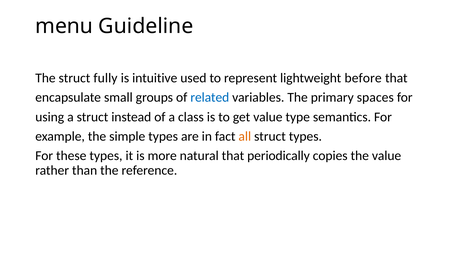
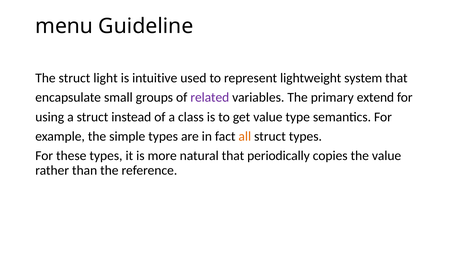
fully: fully -> light
before: before -> system
related colour: blue -> purple
spaces: spaces -> extend
